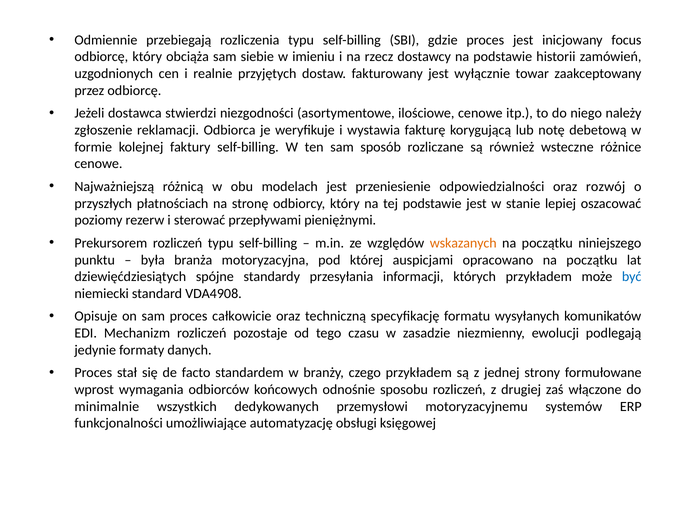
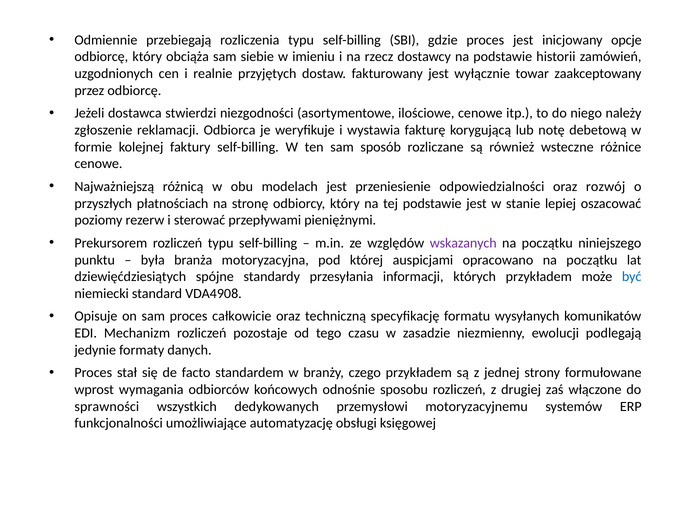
focus: focus -> opcje
wskazanych colour: orange -> purple
minimalnie: minimalnie -> sprawności
